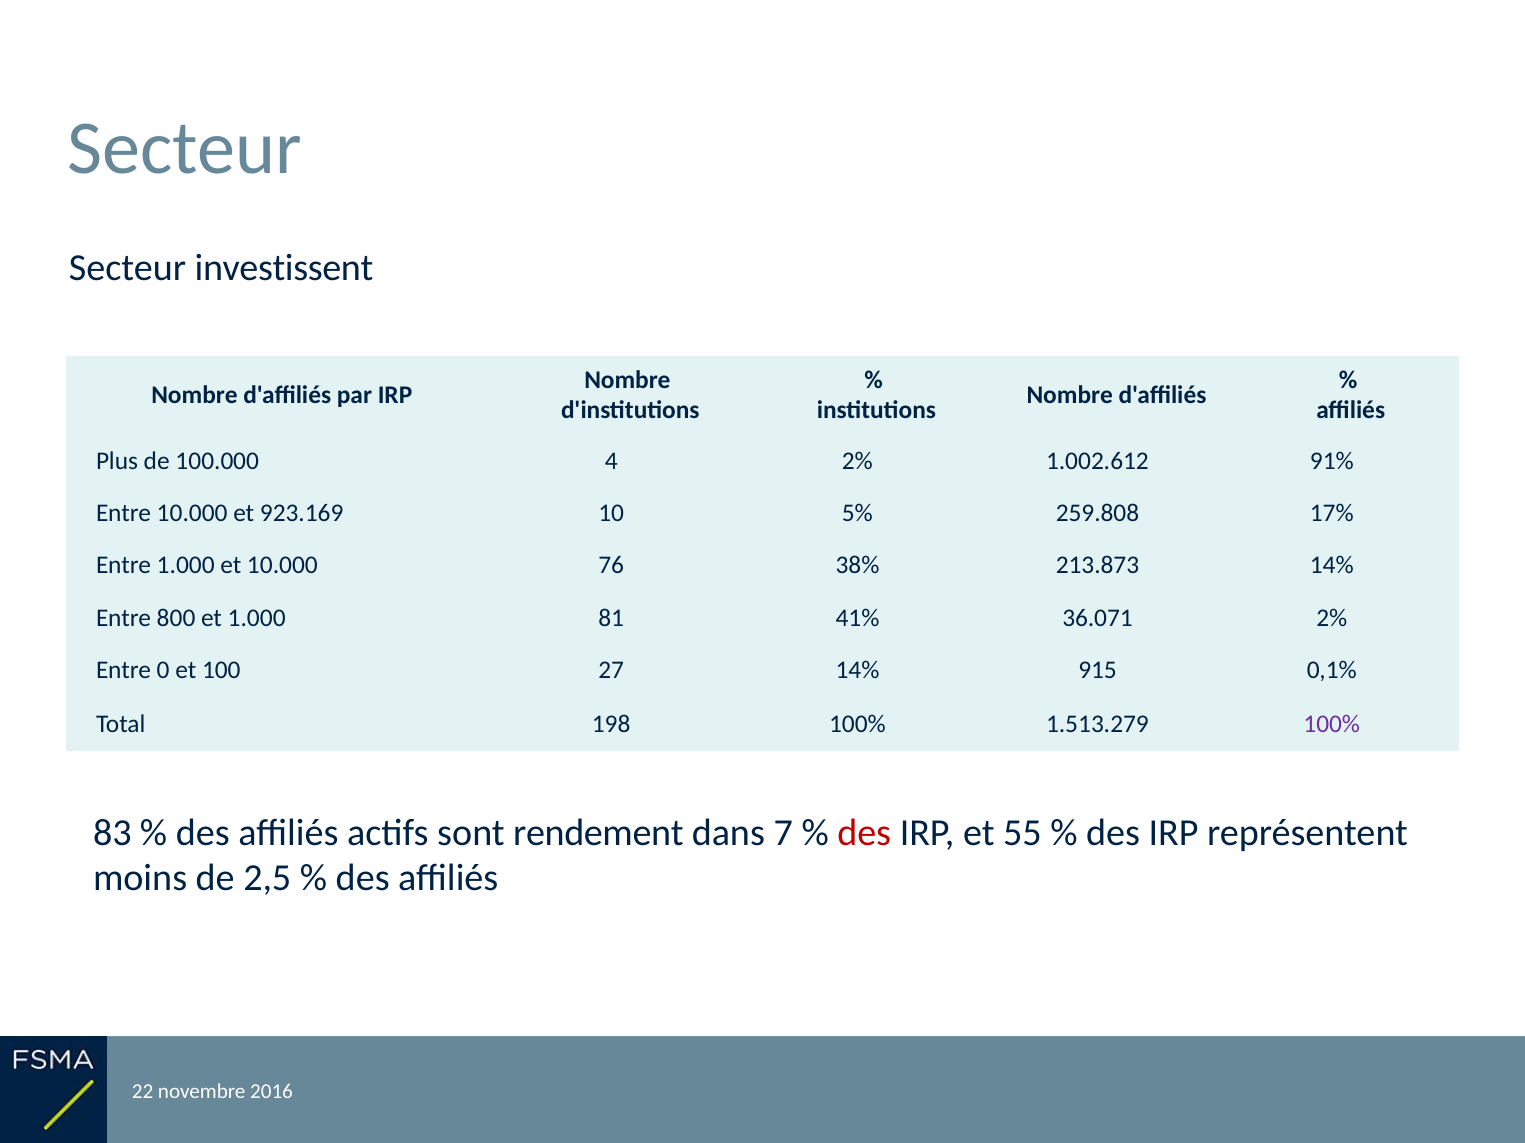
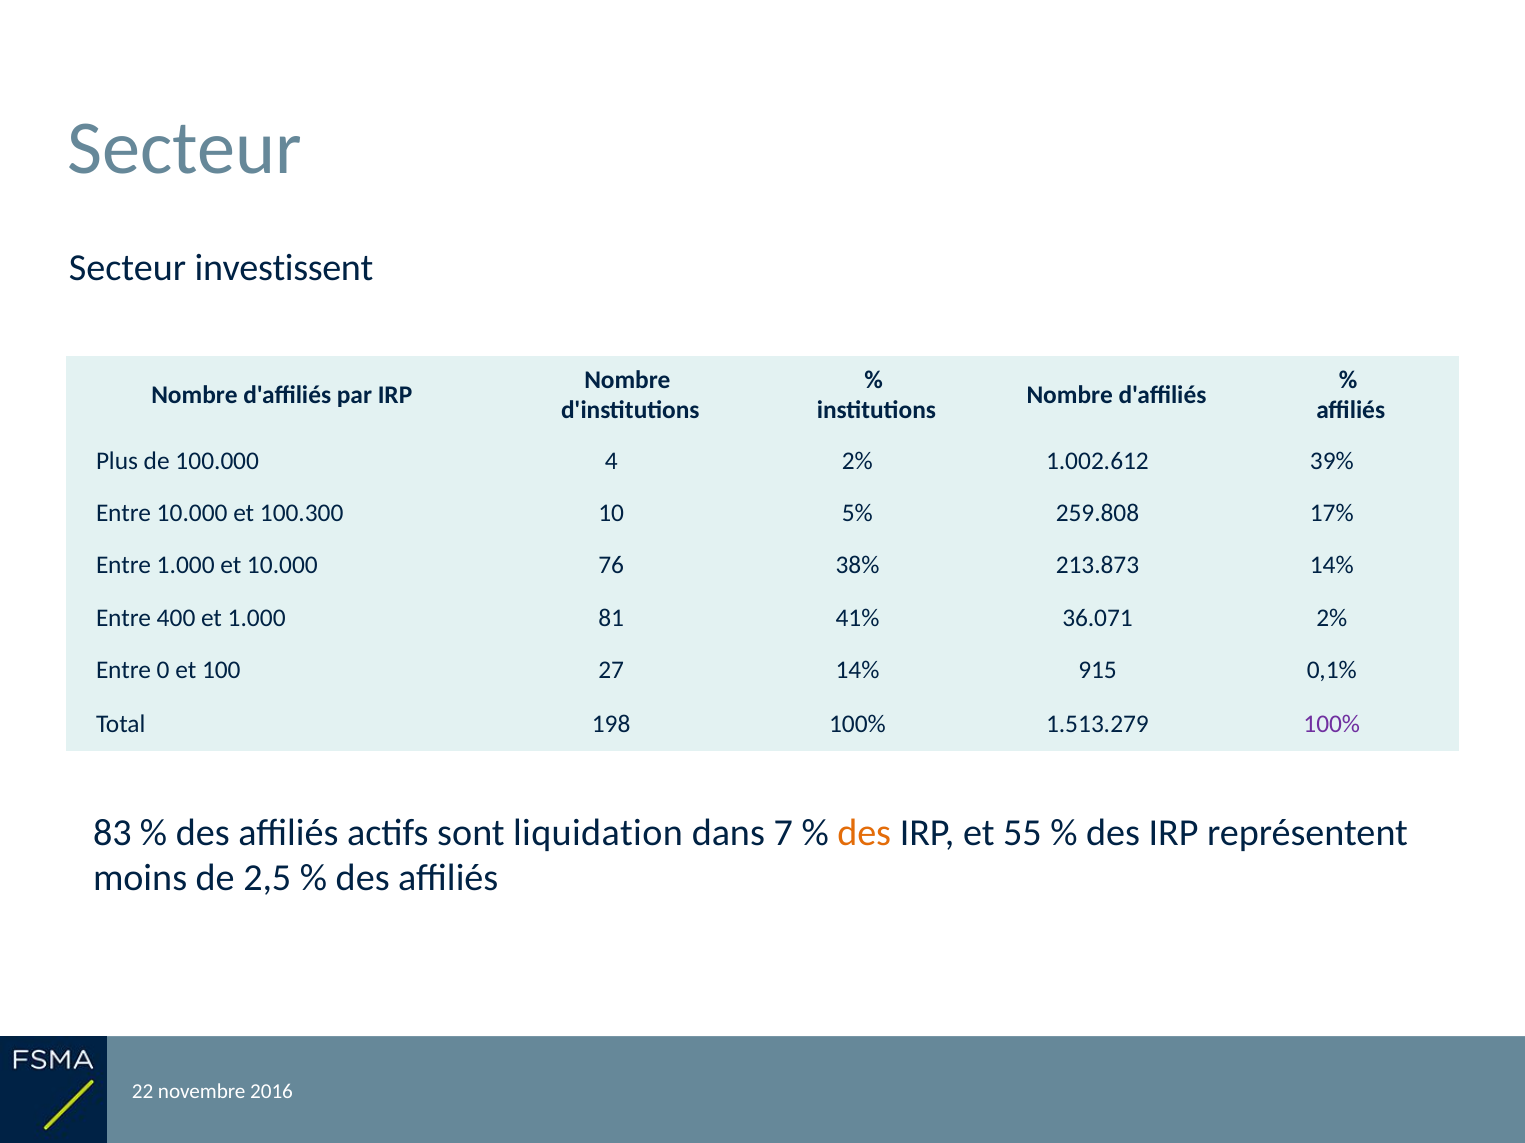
91%: 91% -> 39%
923.169: 923.169 -> 100.300
800: 800 -> 400
rendement: rendement -> liquidation
des at (864, 833) colour: red -> orange
